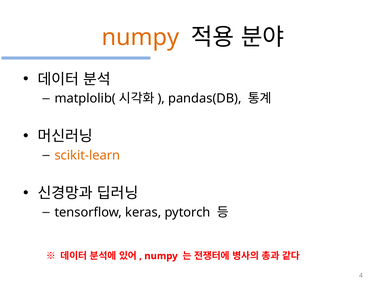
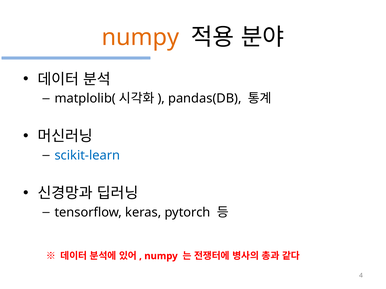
scikit-learn colour: orange -> blue
